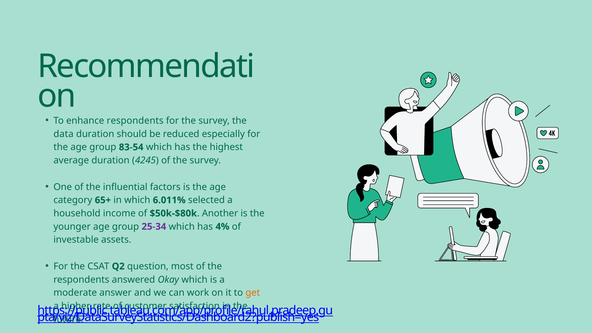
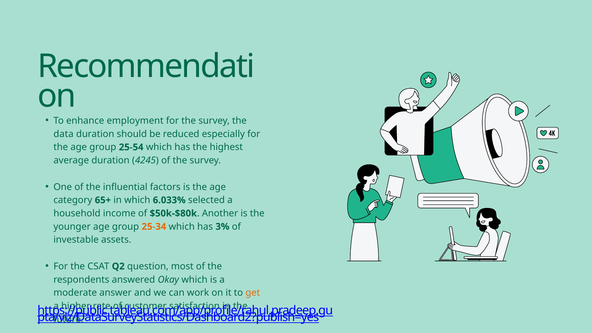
enhance respondents: respondents -> employment
83-54: 83-54 -> 25-54
6.011%: 6.011% -> 6.033%
25-34 colour: purple -> orange
4%: 4% -> 3%
